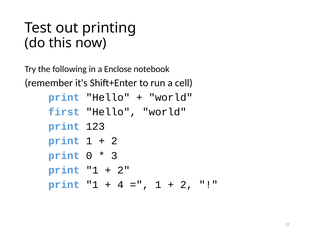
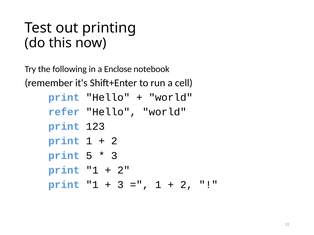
first: first -> refer
0: 0 -> 5
4 at (121, 185): 4 -> 3
